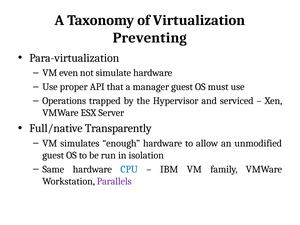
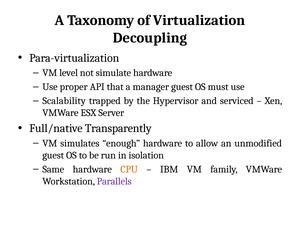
Preventing: Preventing -> Decoupling
even: even -> level
Operations: Operations -> Scalability
CPU colour: blue -> orange
